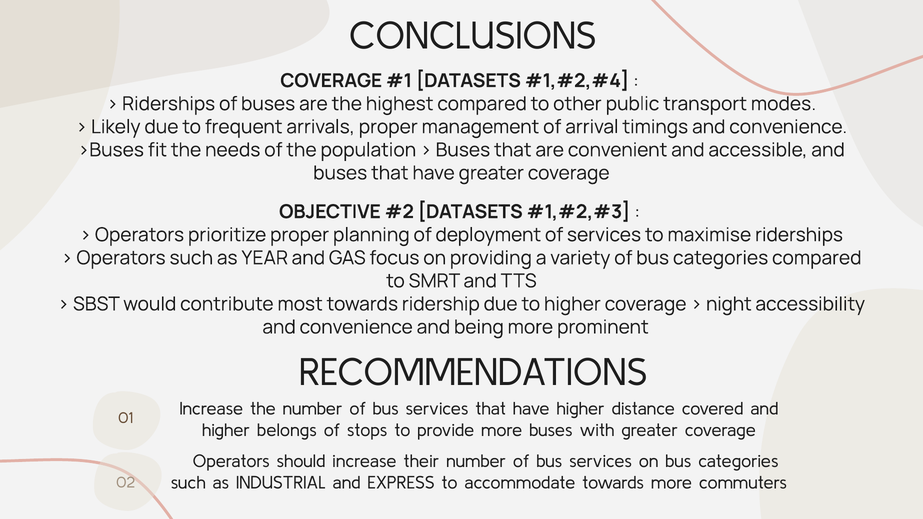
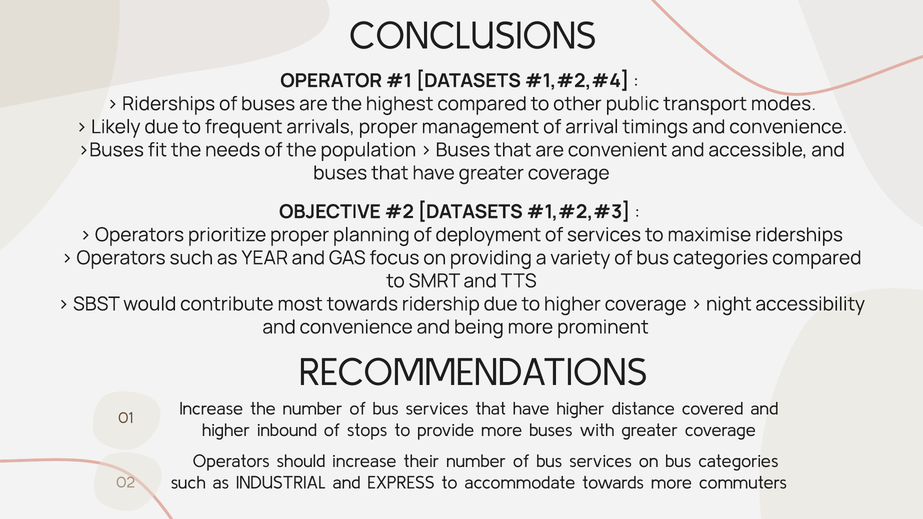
COVERAGE at (331, 81): COVERAGE -> OPERATOR
belongs: belongs -> inbound
